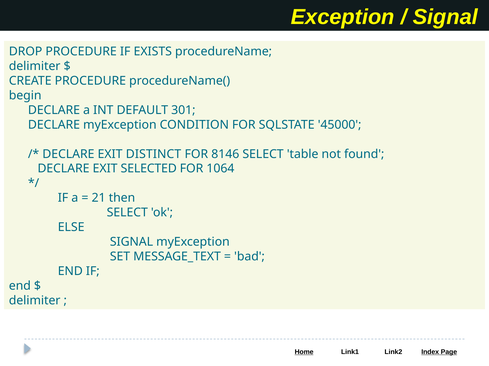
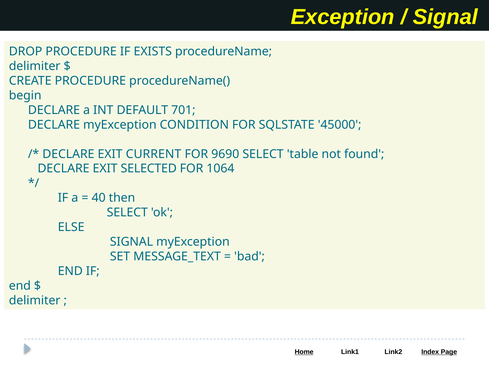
301: 301 -> 701
DISTINCT: DISTINCT -> CURRENT
8146: 8146 -> 9690
21: 21 -> 40
